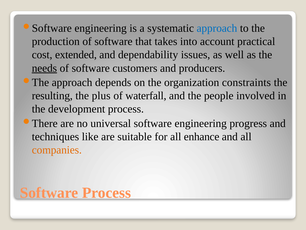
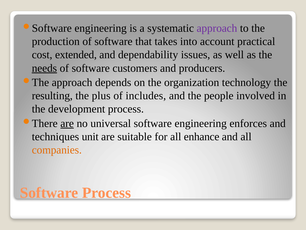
approach at (217, 28) colour: blue -> purple
constraints: constraints -> technology
waterfall: waterfall -> includes
are at (67, 123) underline: none -> present
progress: progress -> enforces
like: like -> unit
